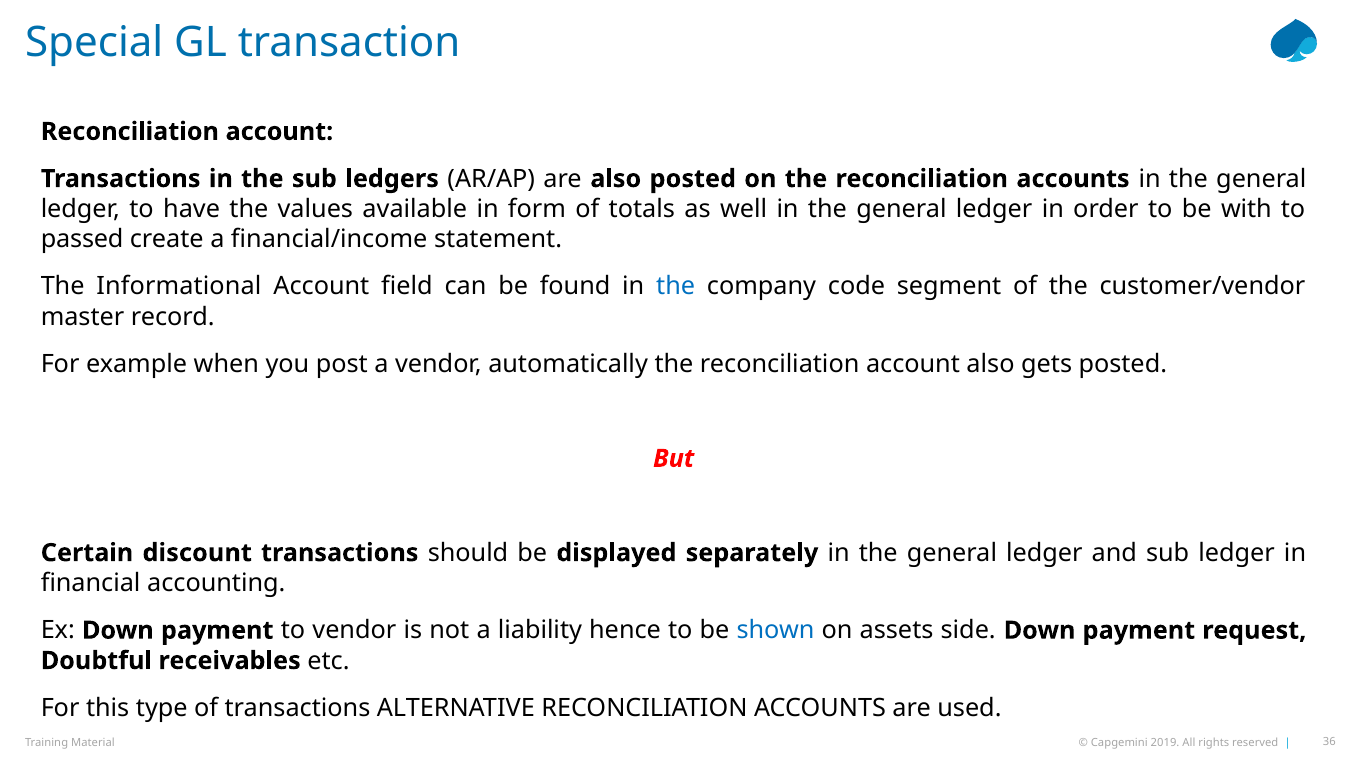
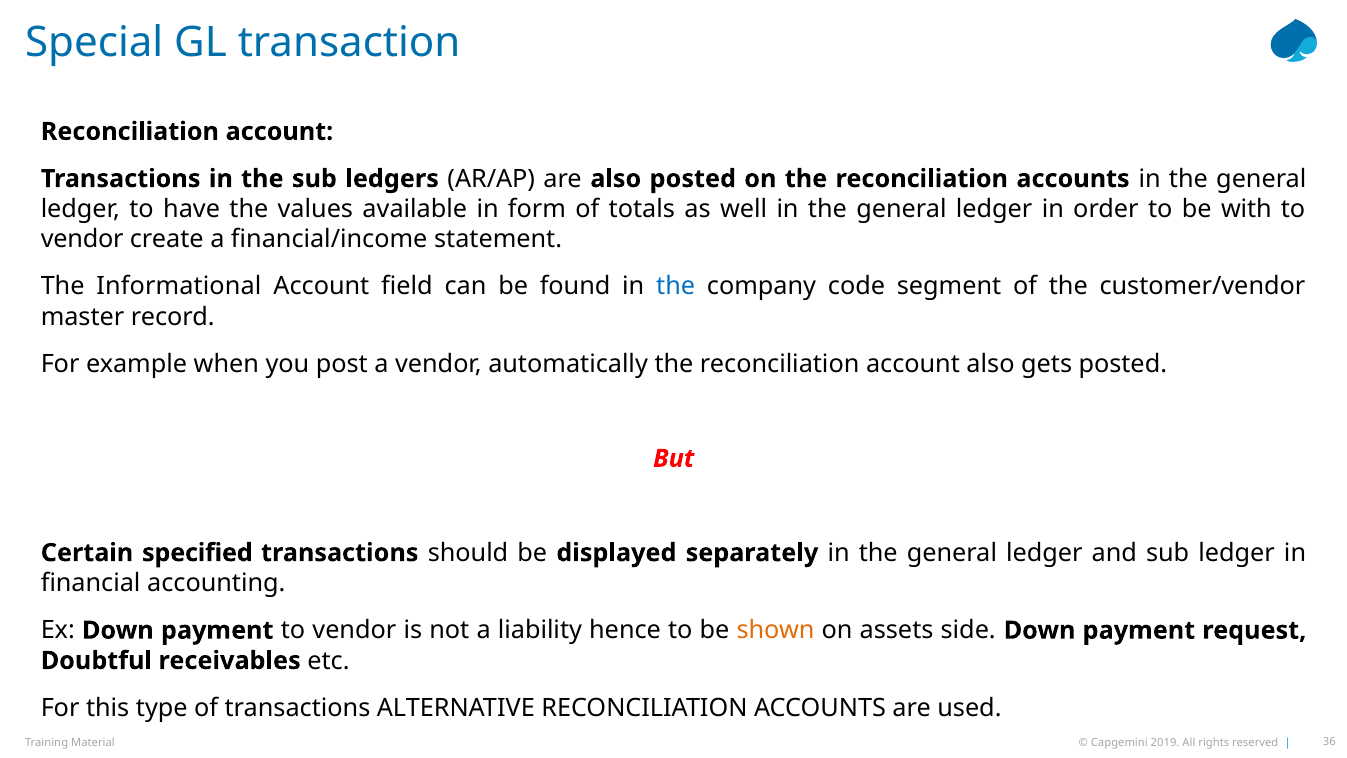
passed at (82, 239): passed -> vendor
discount: discount -> specified
shown colour: blue -> orange
